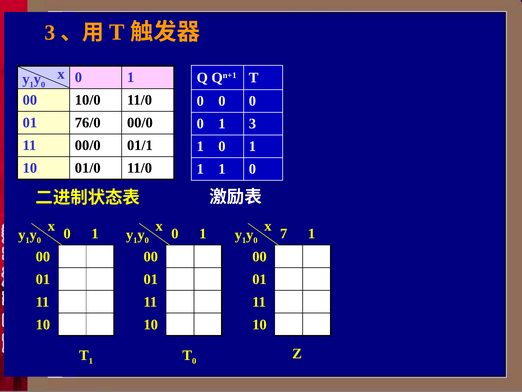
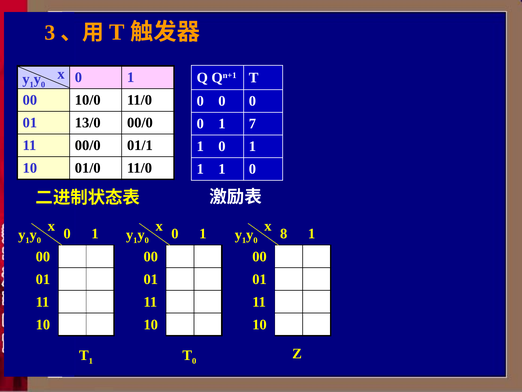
76/0: 76/0 -> 13/0
1 3: 3 -> 7
7: 7 -> 8
